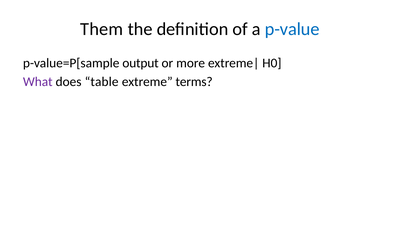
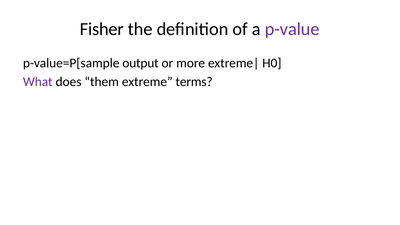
Them: Them -> Fisher
p-value colour: blue -> purple
table: table -> them
